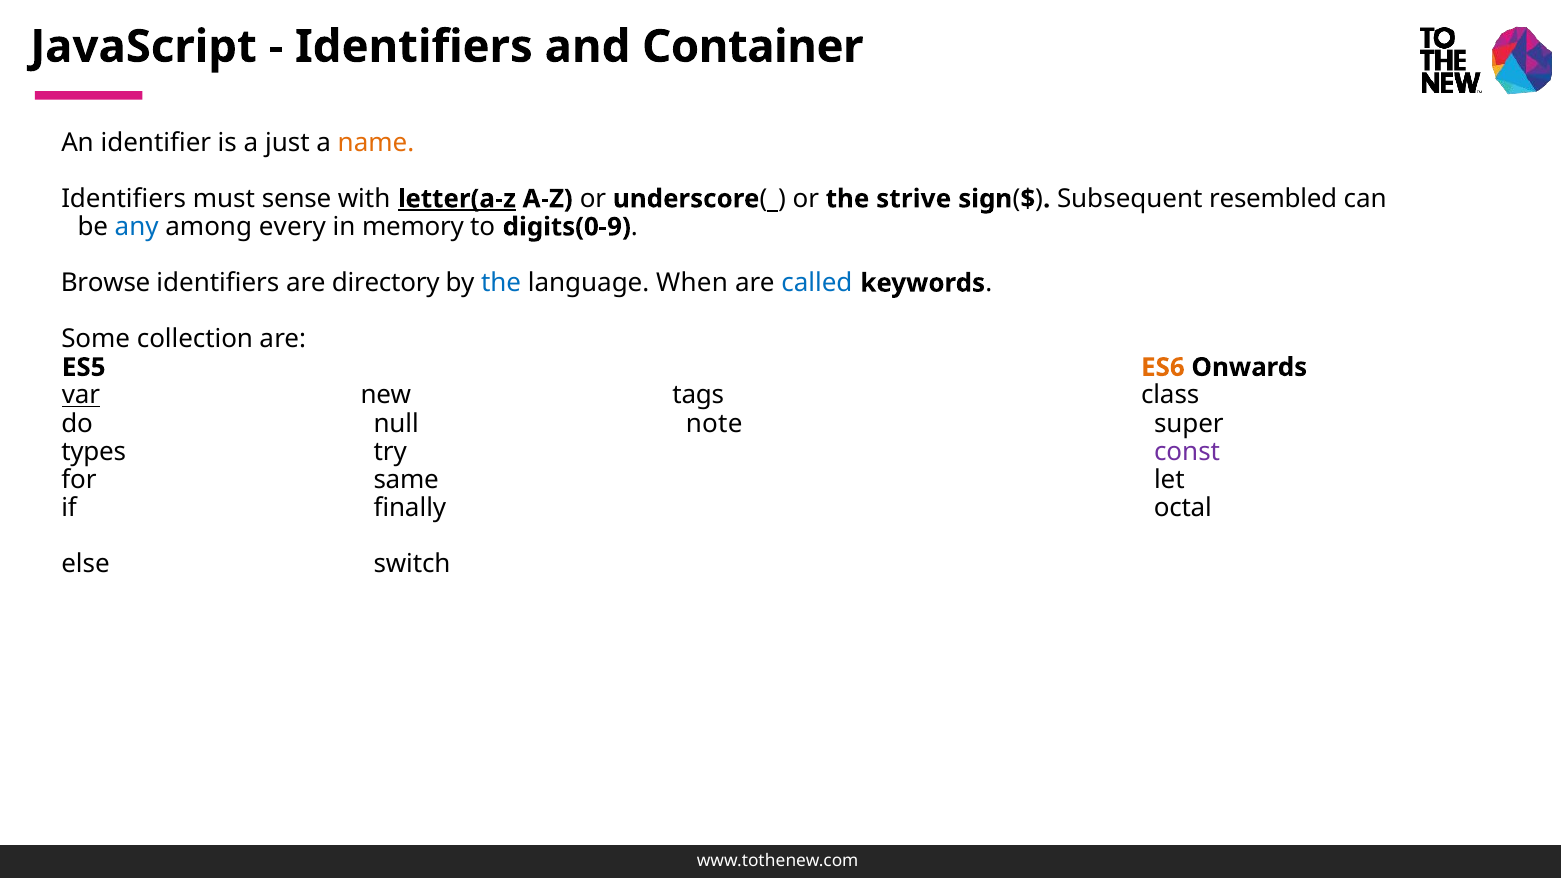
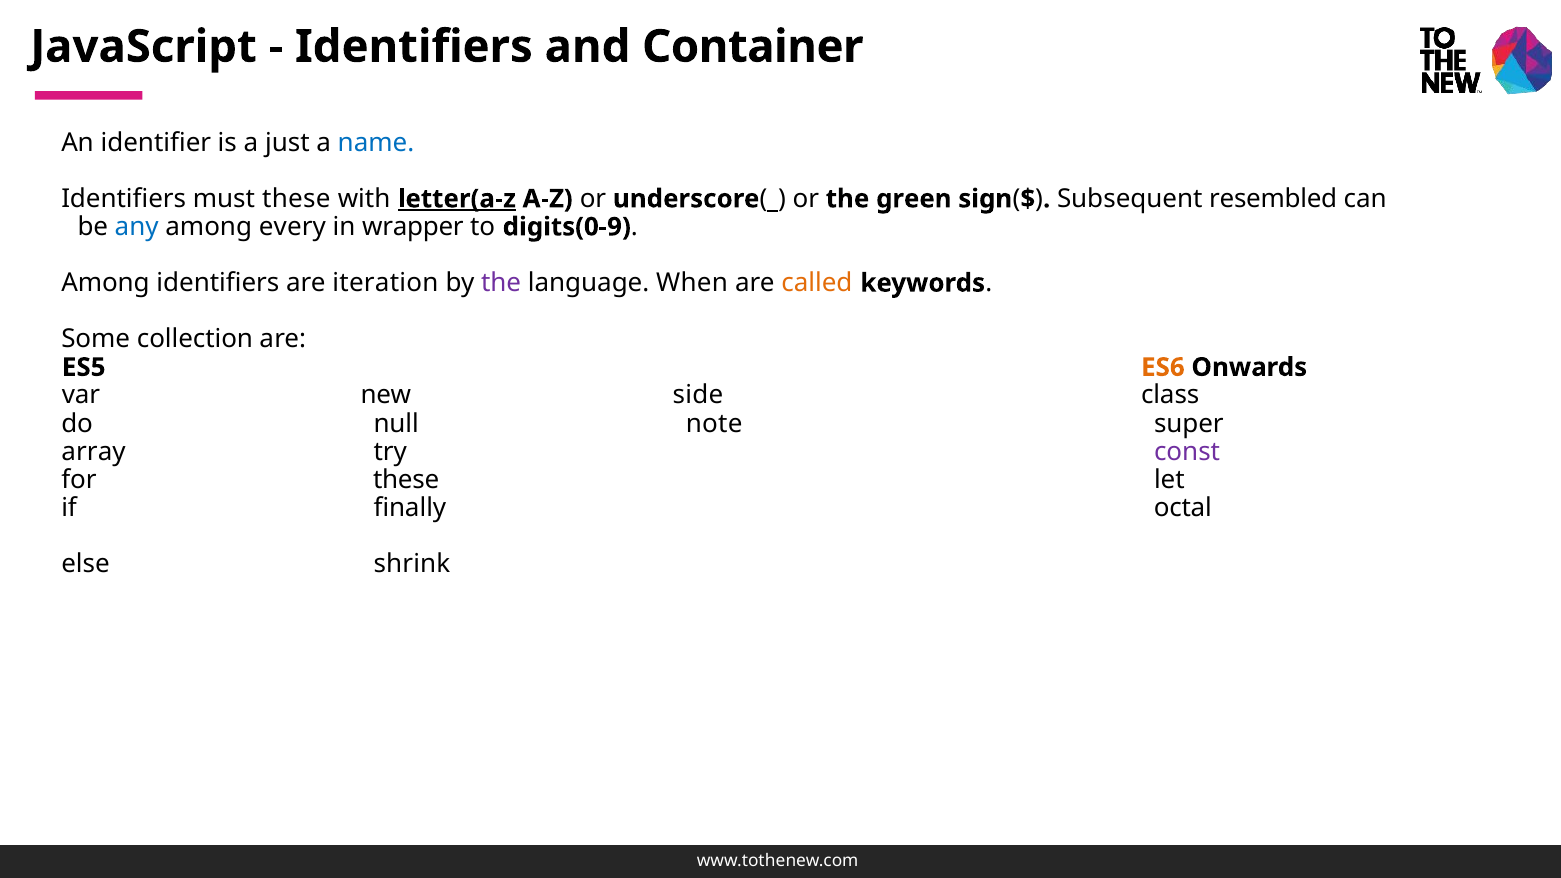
name colour: orange -> blue
must sense: sense -> these
strive: strive -> green
memory: memory -> wrapper
Browse at (106, 283): Browse -> Among
directory: directory -> iteration
the at (501, 283) colour: blue -> purple
called colour: blue -> orange
var underline: present -> none
tags: tags -> side
types: types -> array
for same: same -> these
switch: switch -> shrink
